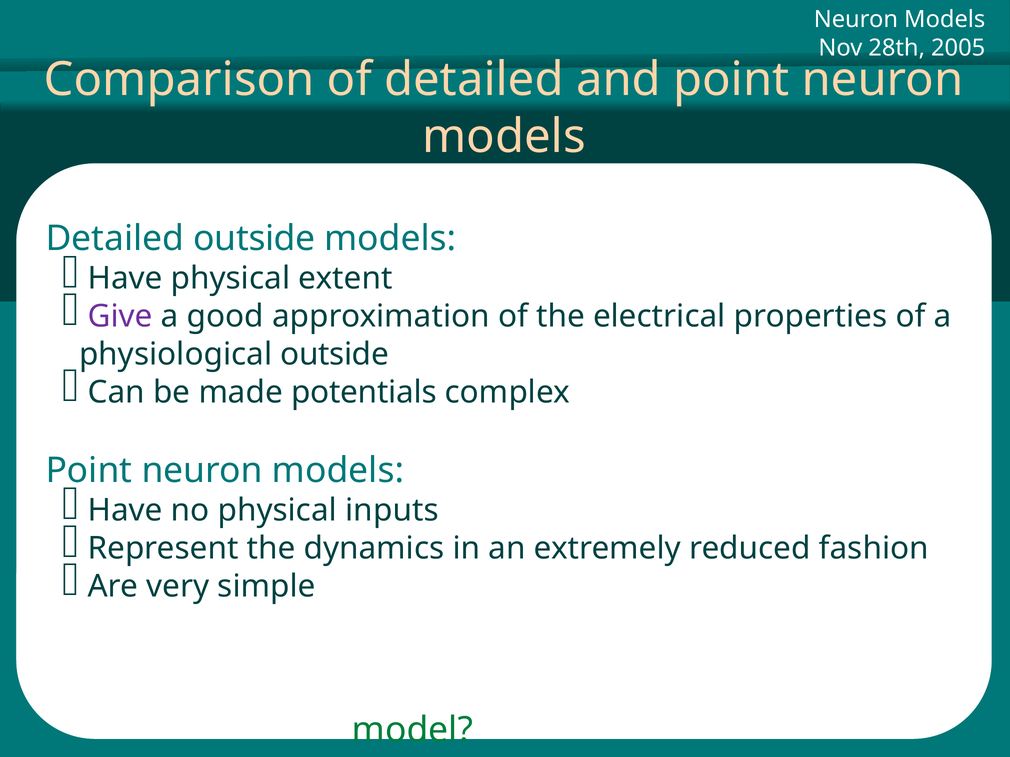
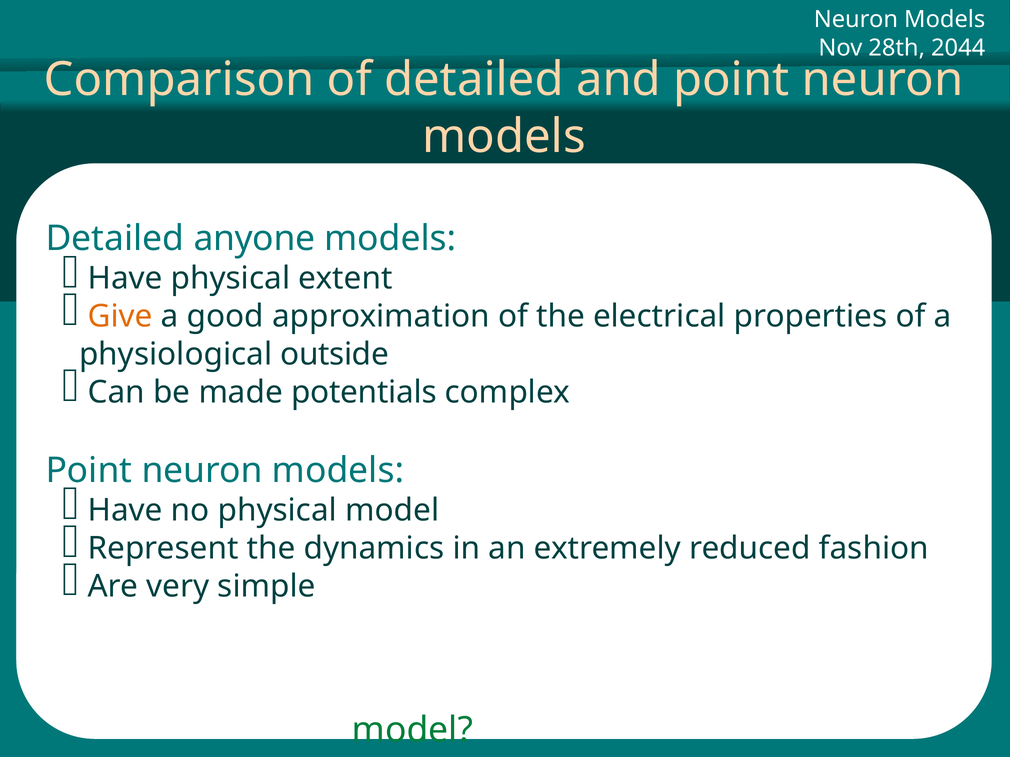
2005: 2005 -> 2044
Detailed outside: outside -> anyone
Give colour: purple -> orange
physical inputs: inputs -> model
